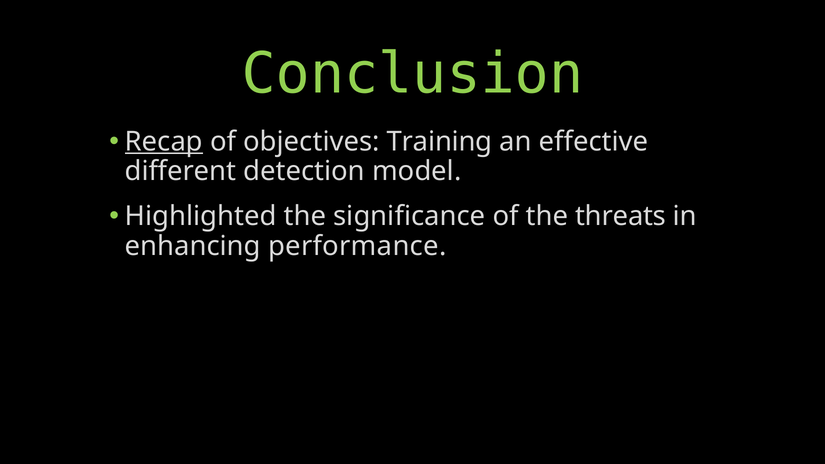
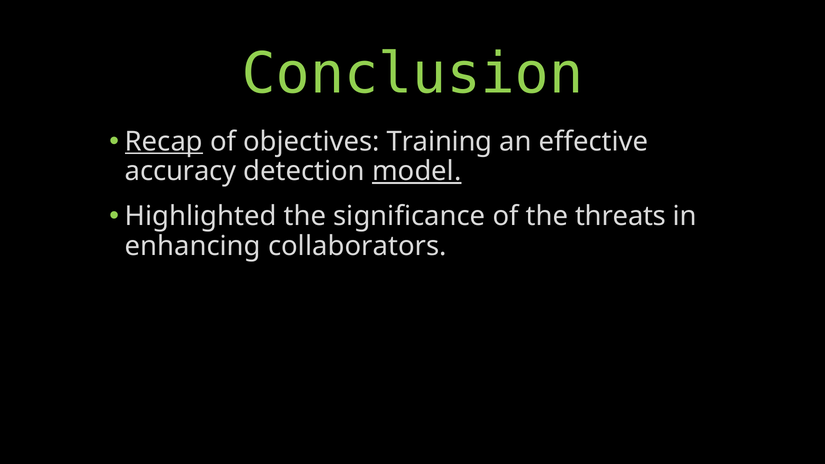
different: different -> accuracy
model underline: none -> present
performance: performance -> collaborators
